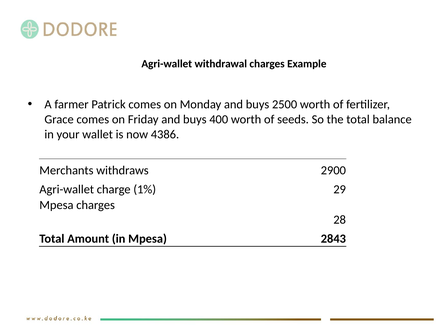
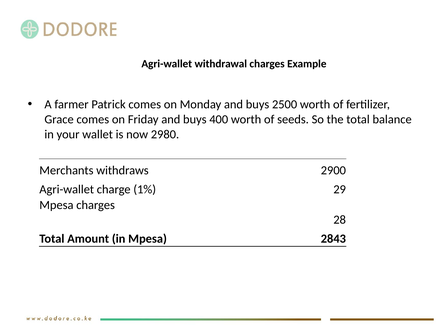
4386: 4386 -> 2980
